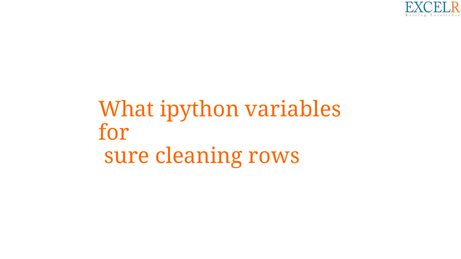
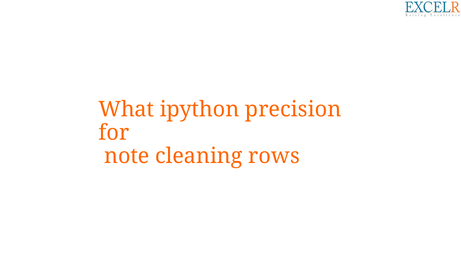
variables: variables -> precision
sure: sure -> note
